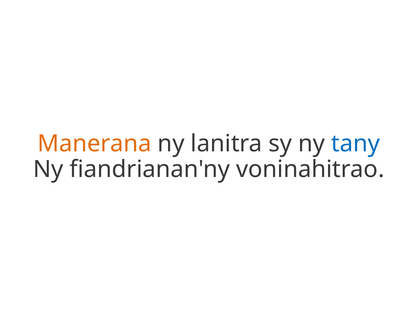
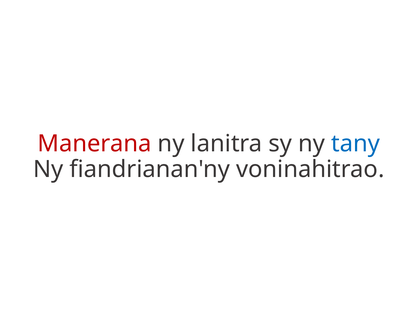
Manerana colour: orange -> red
